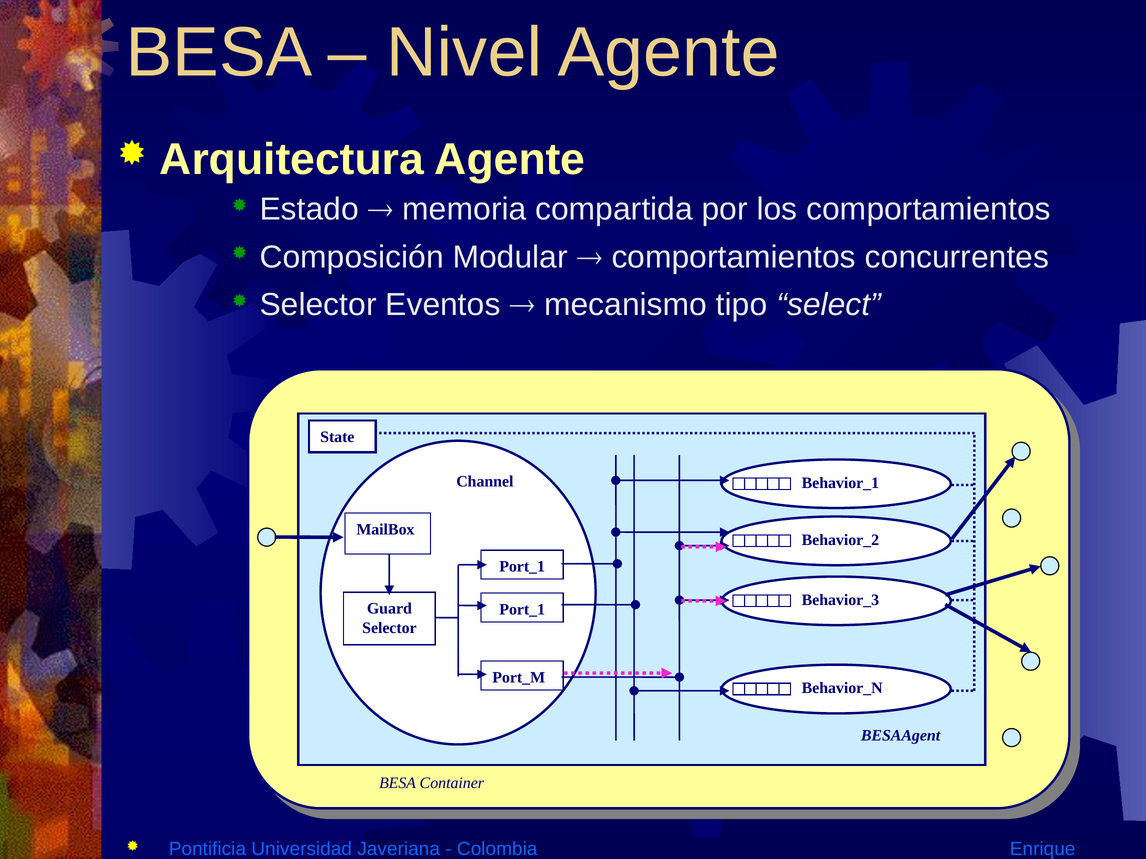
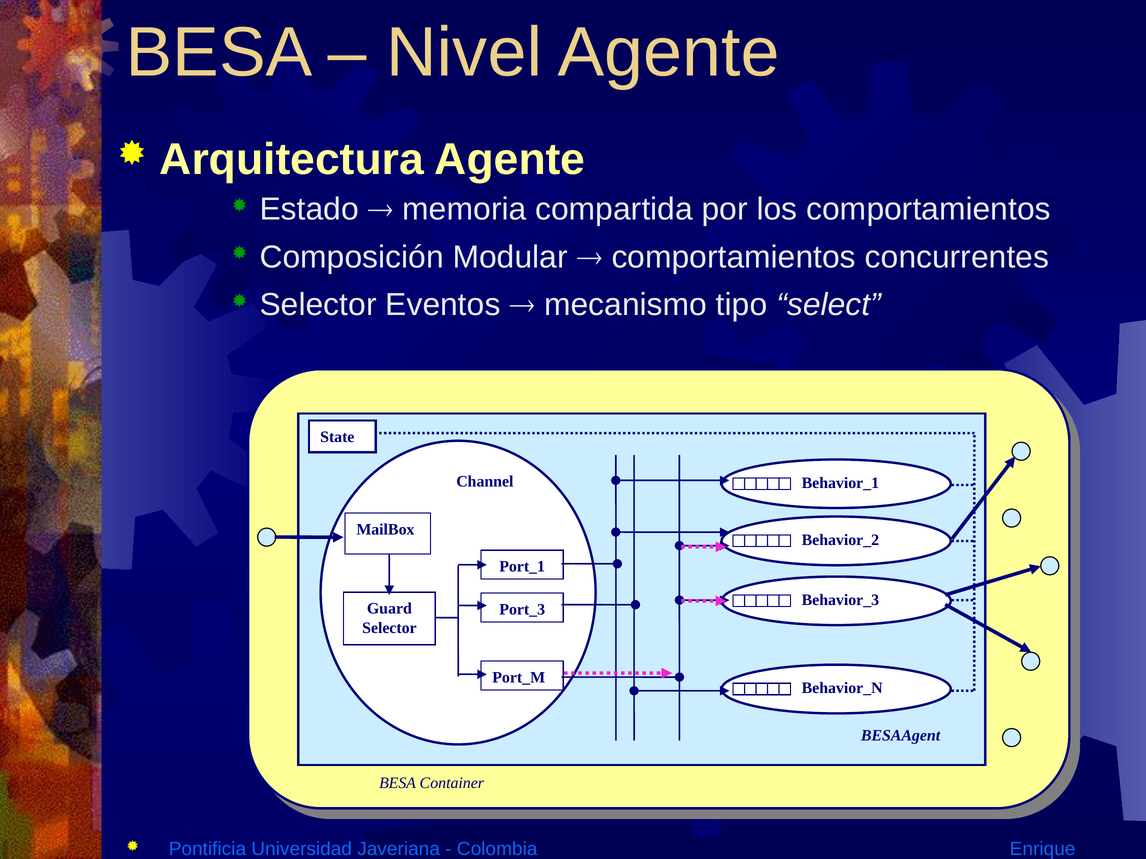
Port_1 at (522, 610): Port_1 -> Port_3
